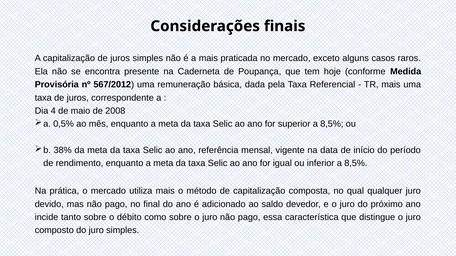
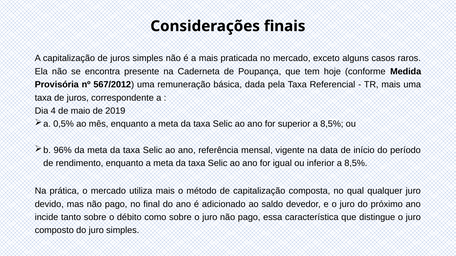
2008: 2008 -> 2019
38%: 38% -> 96%
